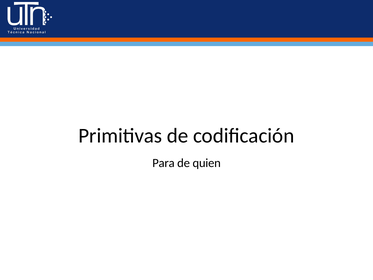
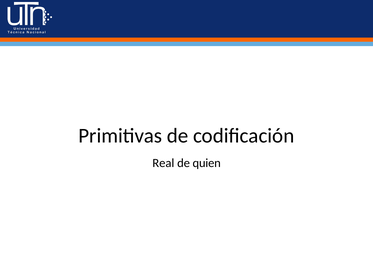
Para: Para -> Real
